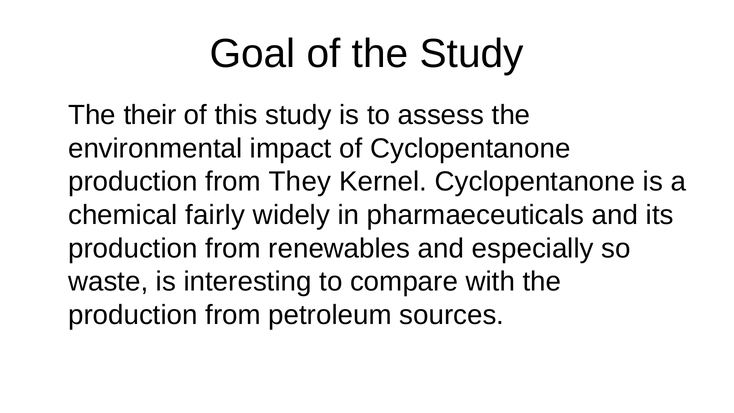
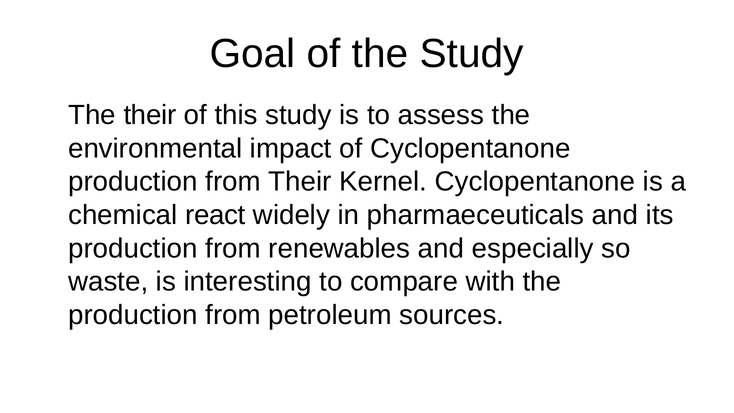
from They: They -> Their
fairly: fairly -> react
